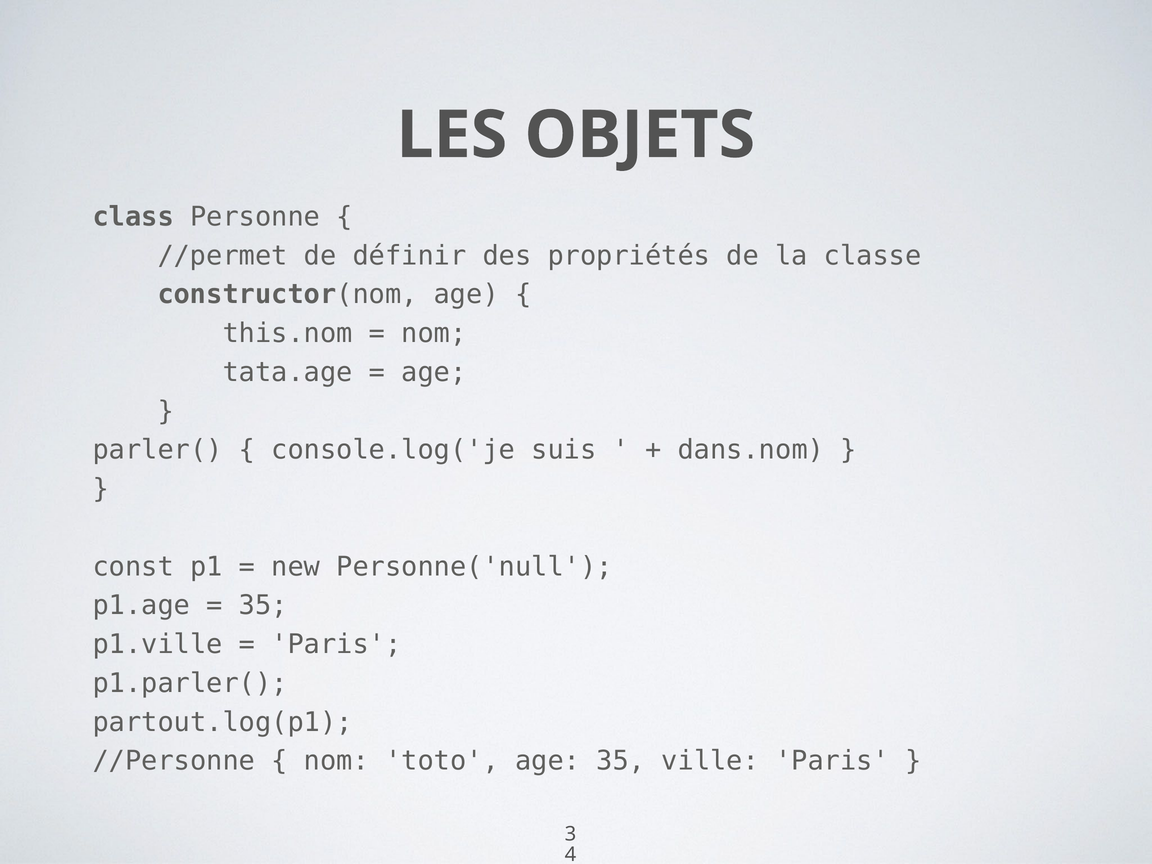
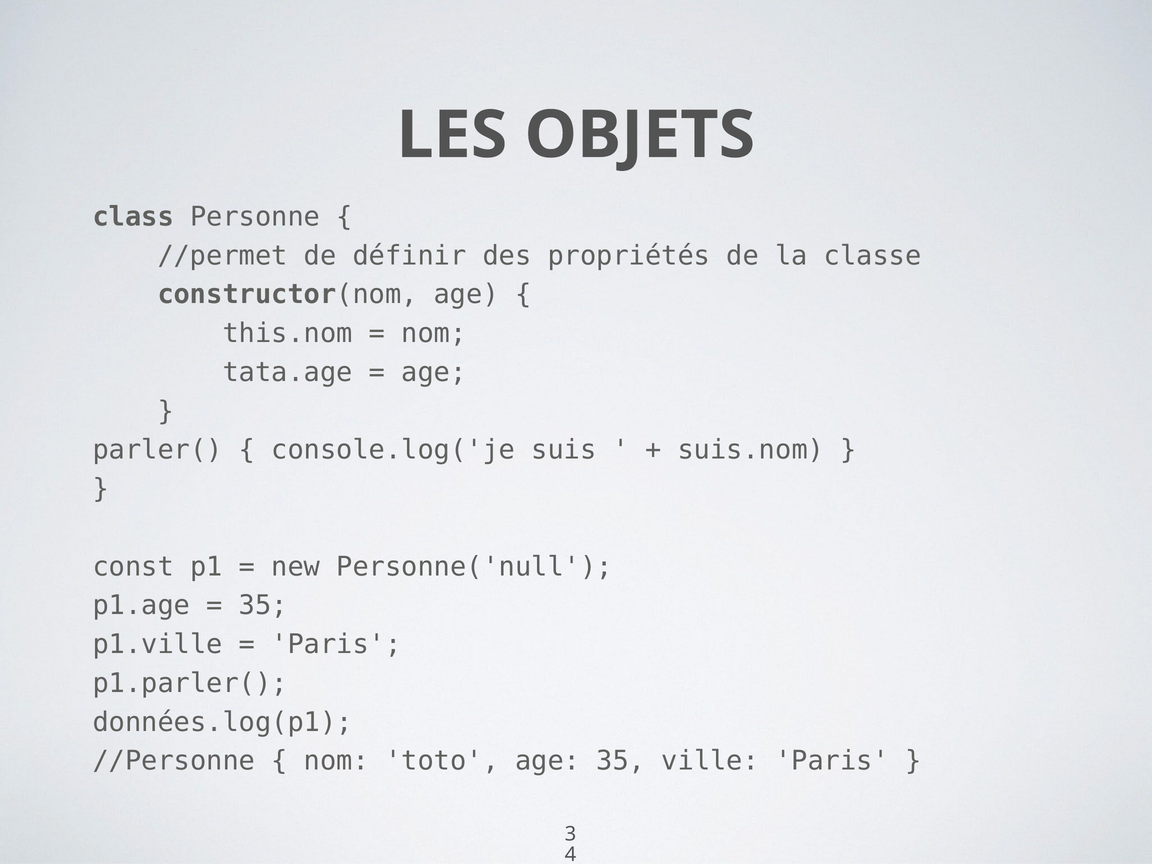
dans.nom: dans.nom -> suis.nom
partout.log(p1: partout.log(p1 -> données.log(p1
